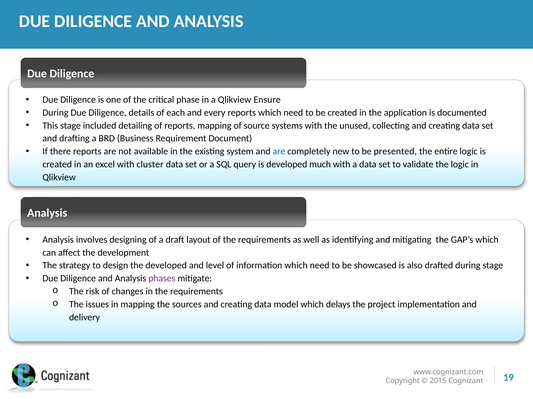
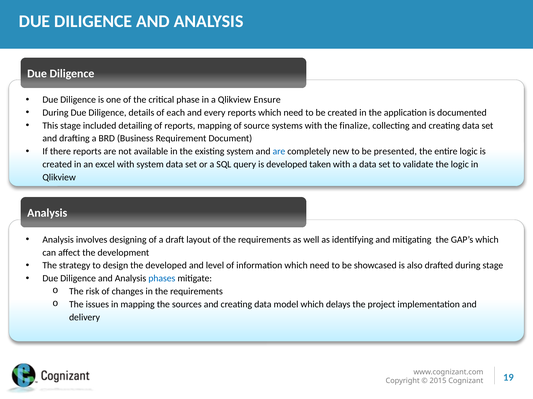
unused: unused -> finalize
with cluster: cluster -> system
much: much -> taken
phases colour: purple -> blue
